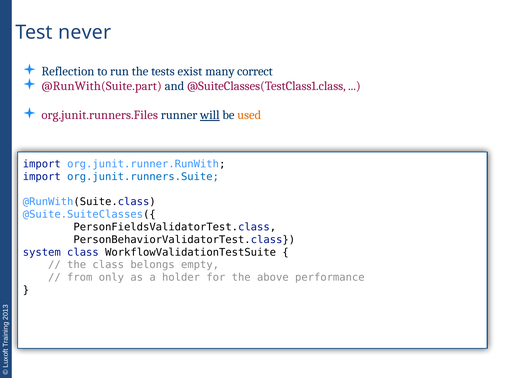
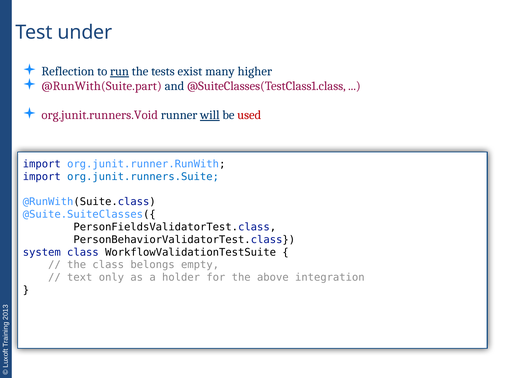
never: never -> under
run underline: none -> present
correct: correct -> higher
org.junit.runners.Files: org.junit.runners.Files -> org.junit.runners.Void
used colour: orange -> red
from: from -> text
performance: performance -> integration
